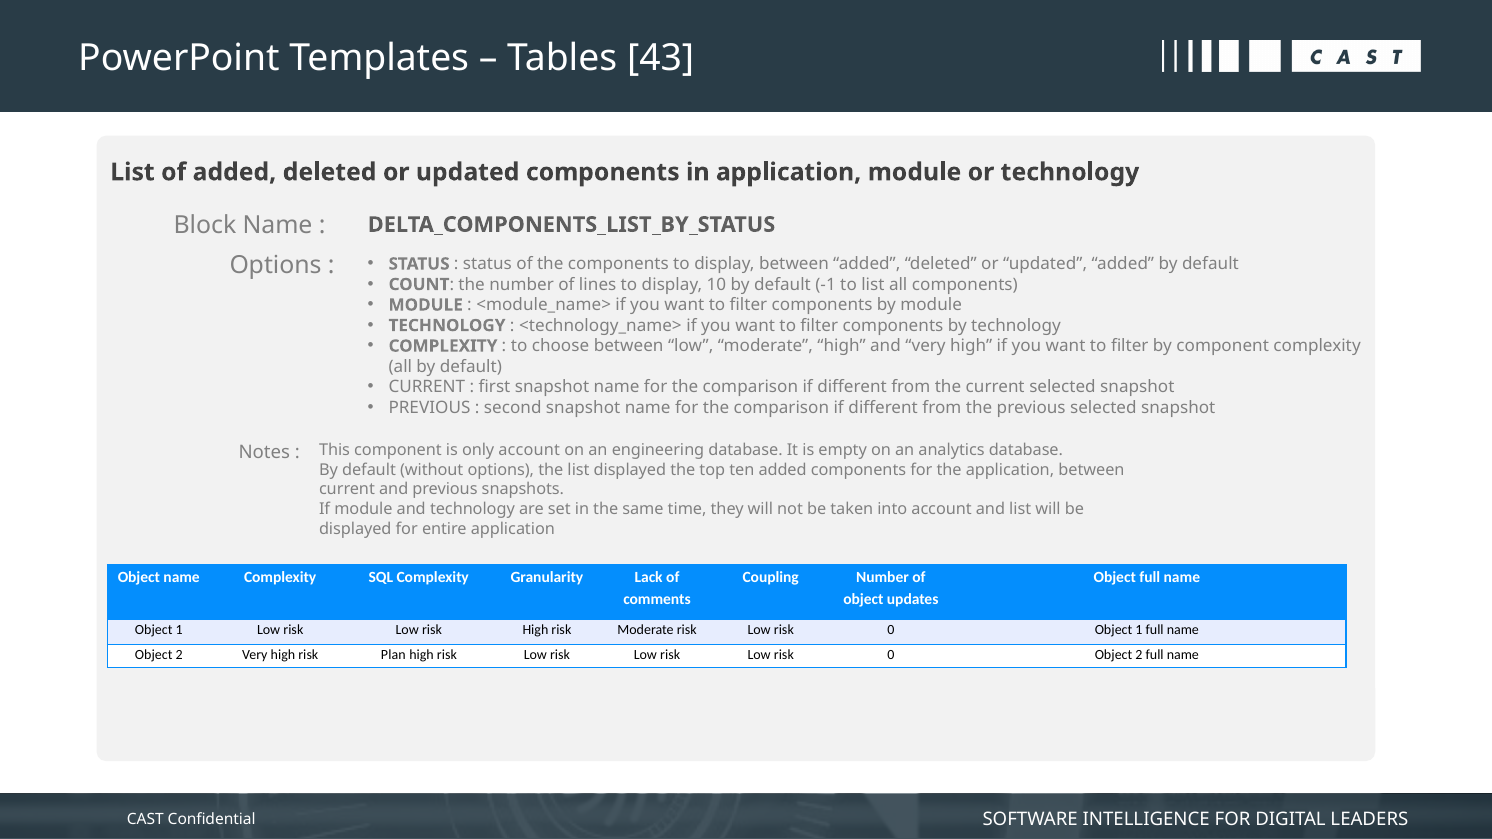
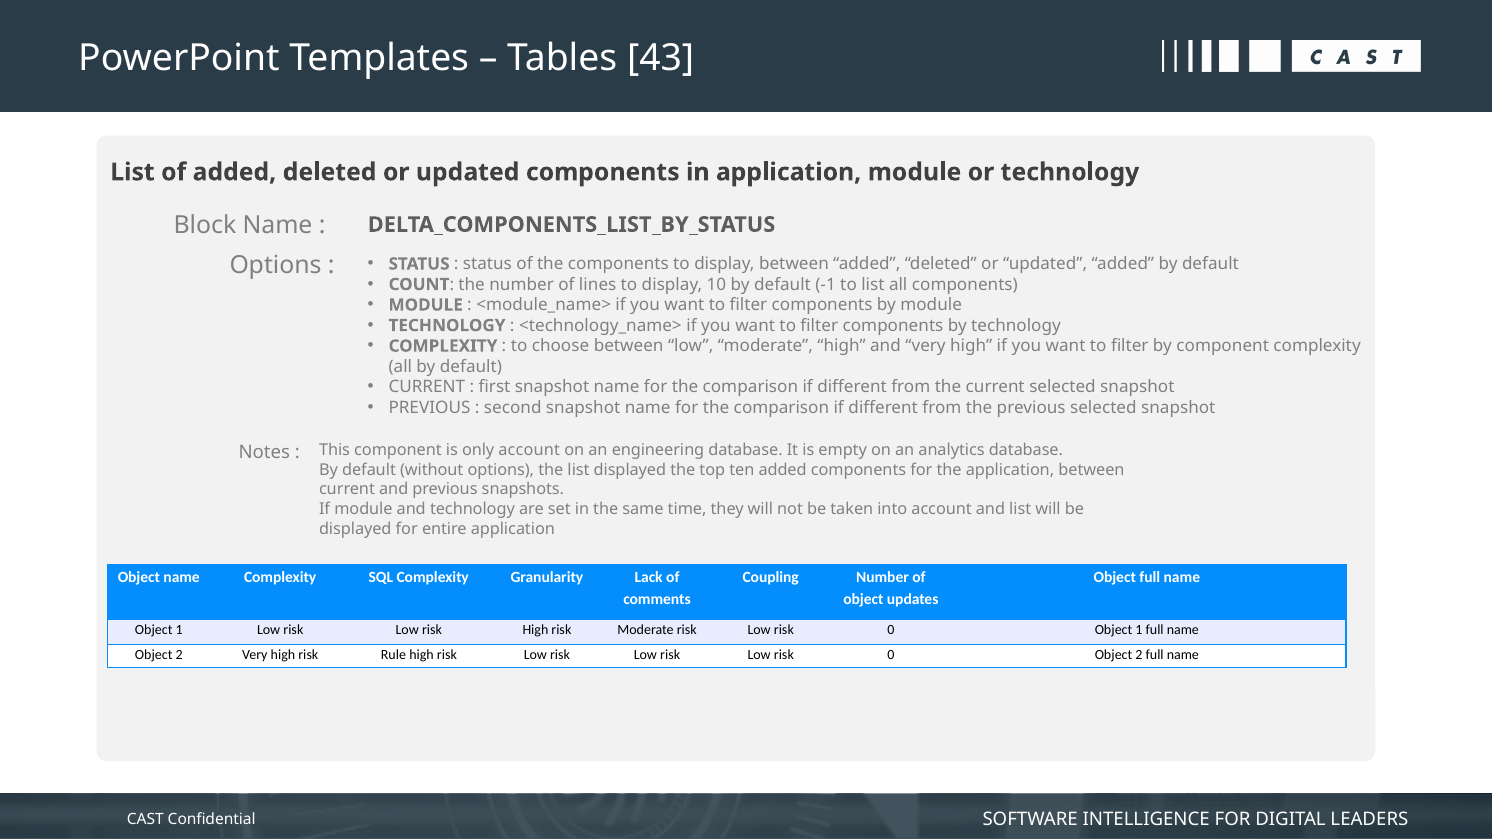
Plan: Plan -> Rule
